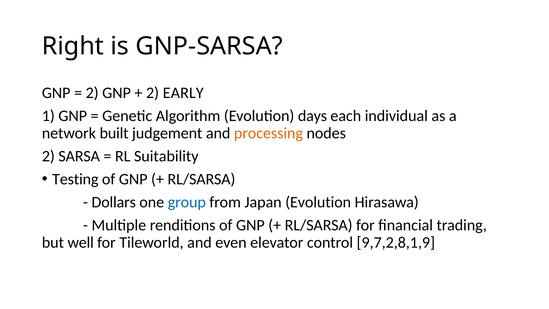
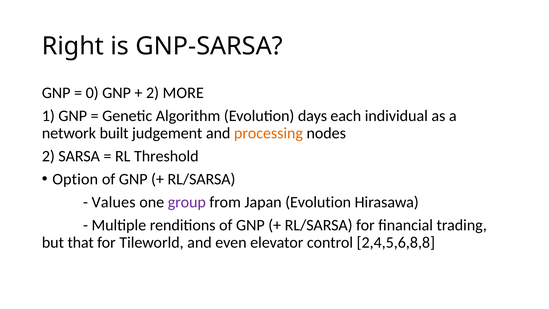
2 at (92, 93): 2 -> 0
EARLY: EARLY -> MORE
Suitability: Suitability -> Threshold
Testing: Testing -> Option
Dollars: Dollars -> Values
group colour: blue -> purple
well: well -> that
9,7,2,8,1,9: 9,7,2,8,1,9 -> 2,4,5,6,8,8
